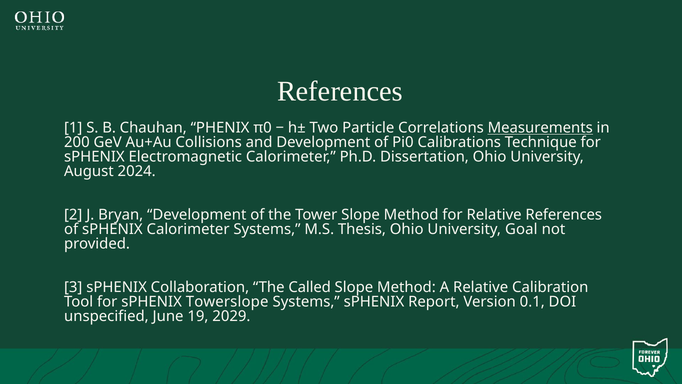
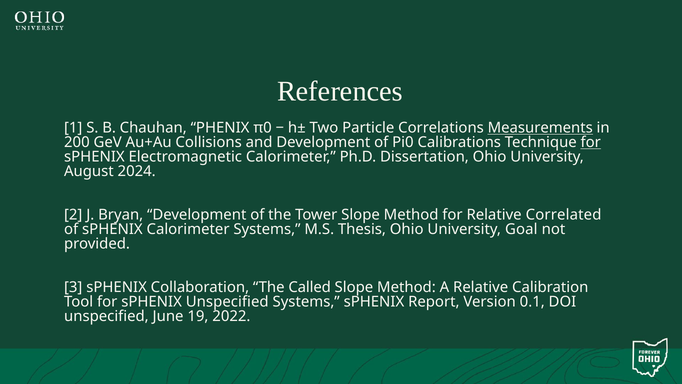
for at (591, 142) underline: none -> present
Relative References: References -> Correlated
sPHENIX Towerslope: Towerslope -> Unspecified
2029: 2029 -> 2022
